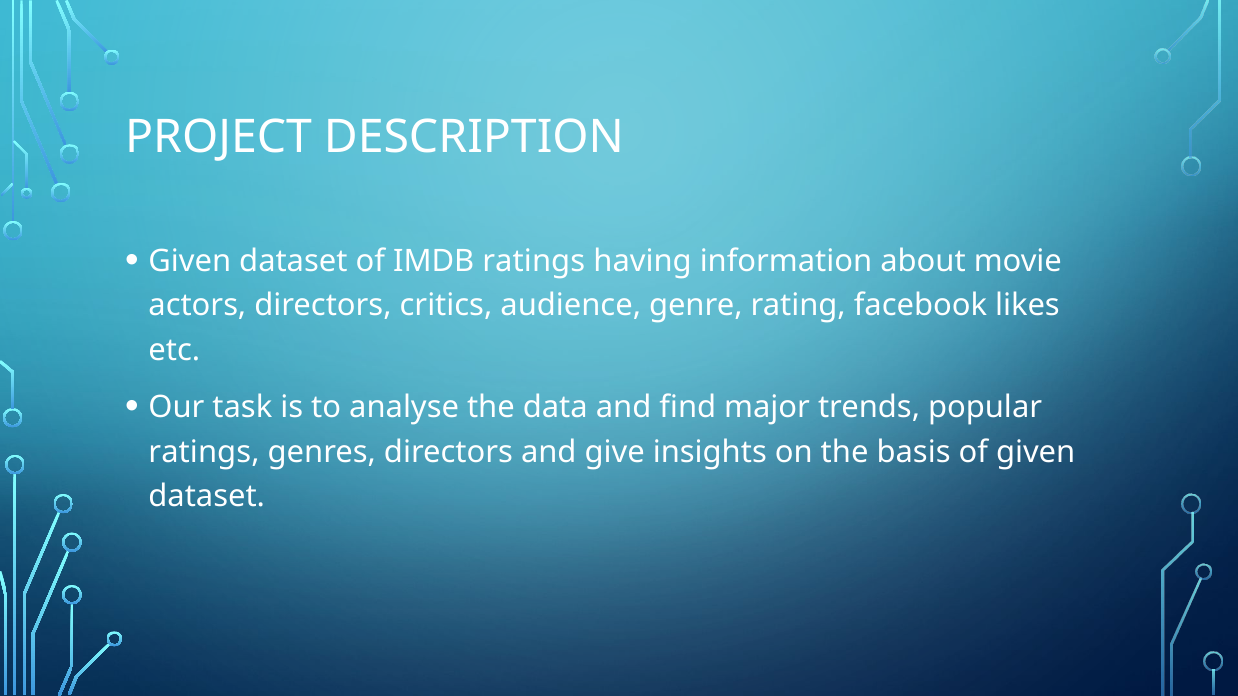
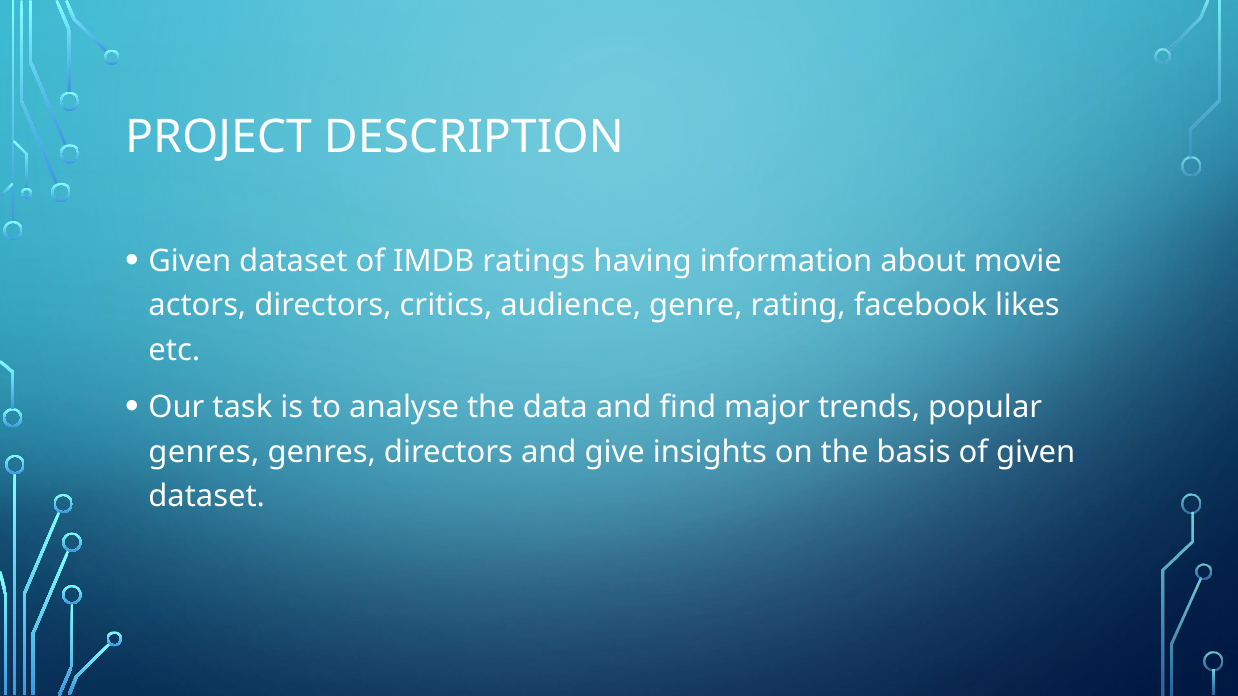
ratings at (204, 452): ratings -> genres
